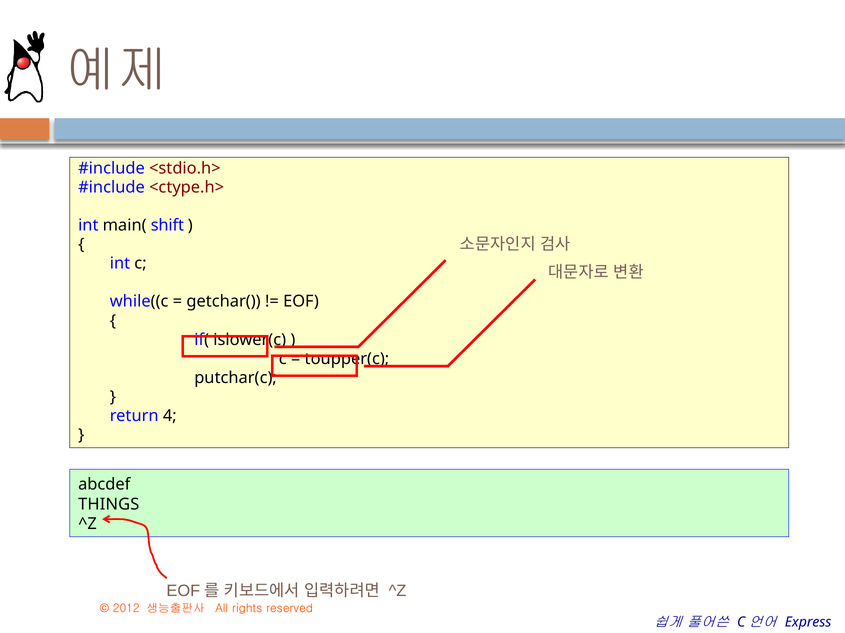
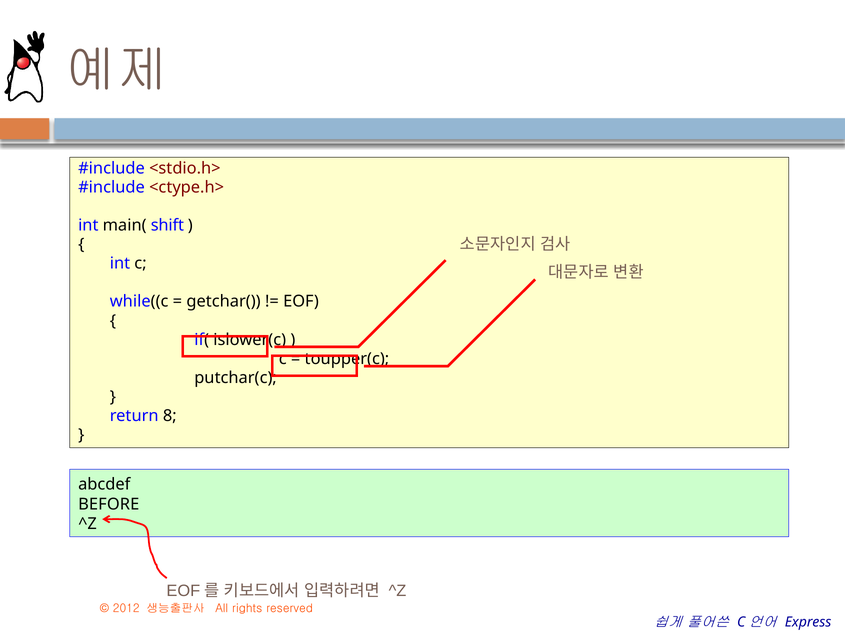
4: 4 -> 8
THINGS: THINGS -> BEFORE
